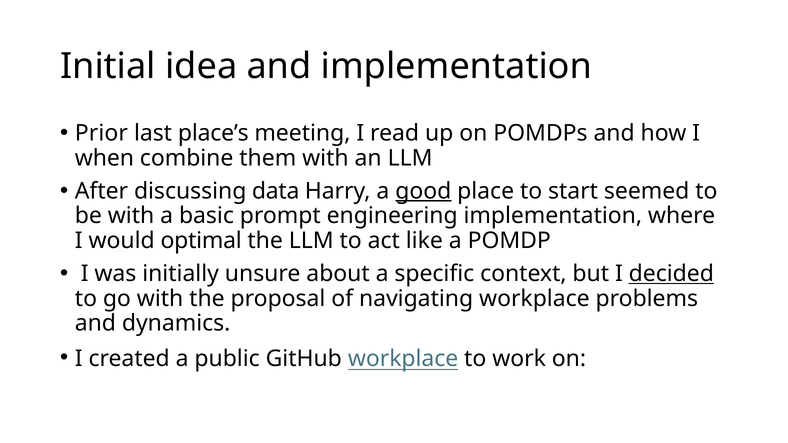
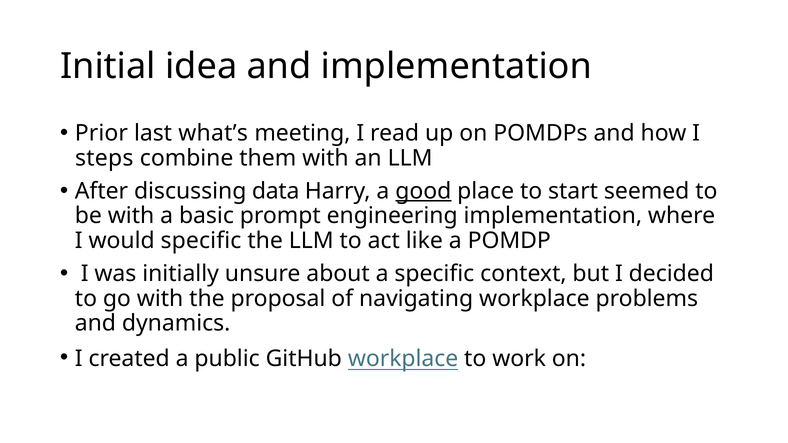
place’s: place’s -> what’s
when: when -> steps
would optimal: optimal -> specific
decided underline: present -> none
